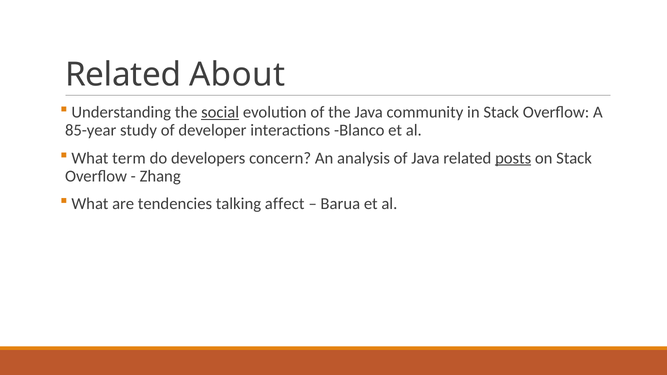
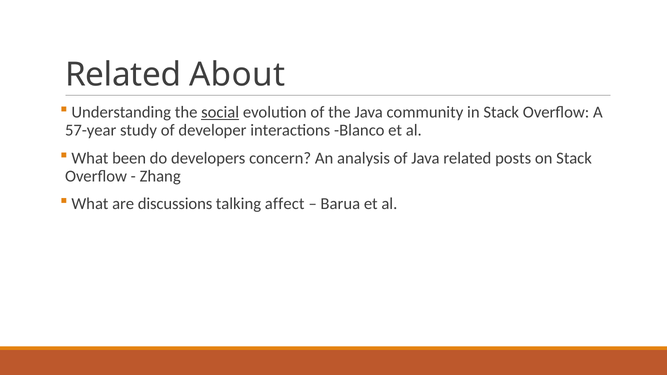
85-year: 85-year -> 57-year
term: term -> been
posts underline: present -> none
tendencies: tendencies -> discussions
